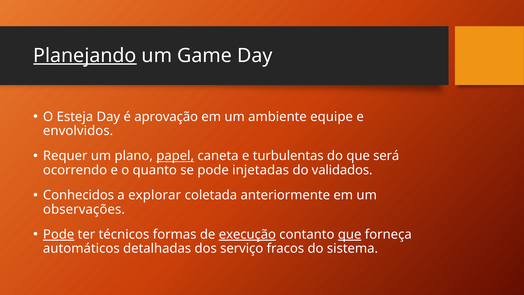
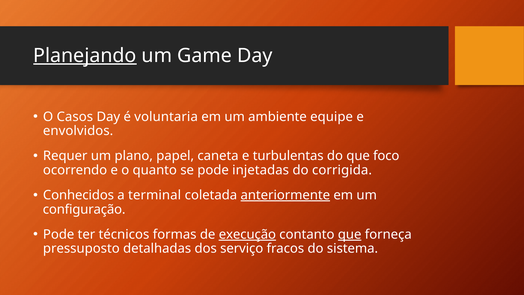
Esteja: Esteja -> Casos
aprovação: aprovação -> voluntaria
papel underline: present -> none
será: será -> foco
validados: validados -> corrigida
explorar: explorar -> terminal
anteriormente underline: none -> present
observações: observações -> configuração
Pode at (59, 234) underline: present -> none
automáticos: automáticos -> pressuposto
